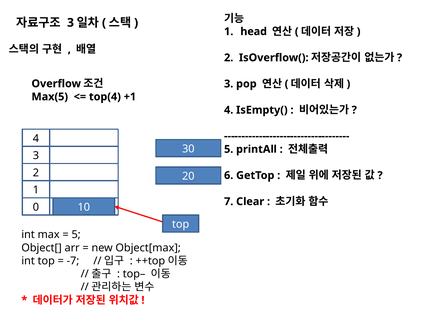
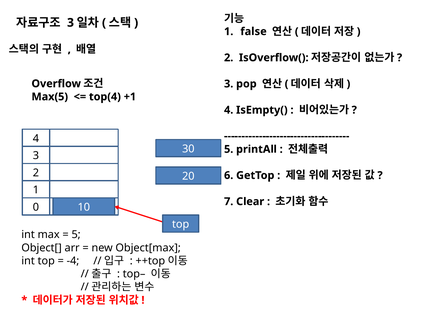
head: head -> false
-7: -7 -> -4
